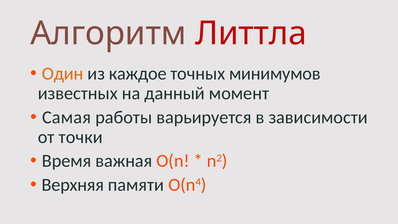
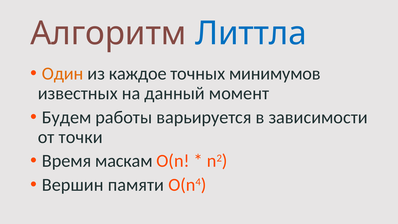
Литтла colour: red -> blue
Самая: Самая -> Будем
важная: важная -> маскам
Верхняя: Верхняя -> Вершин
